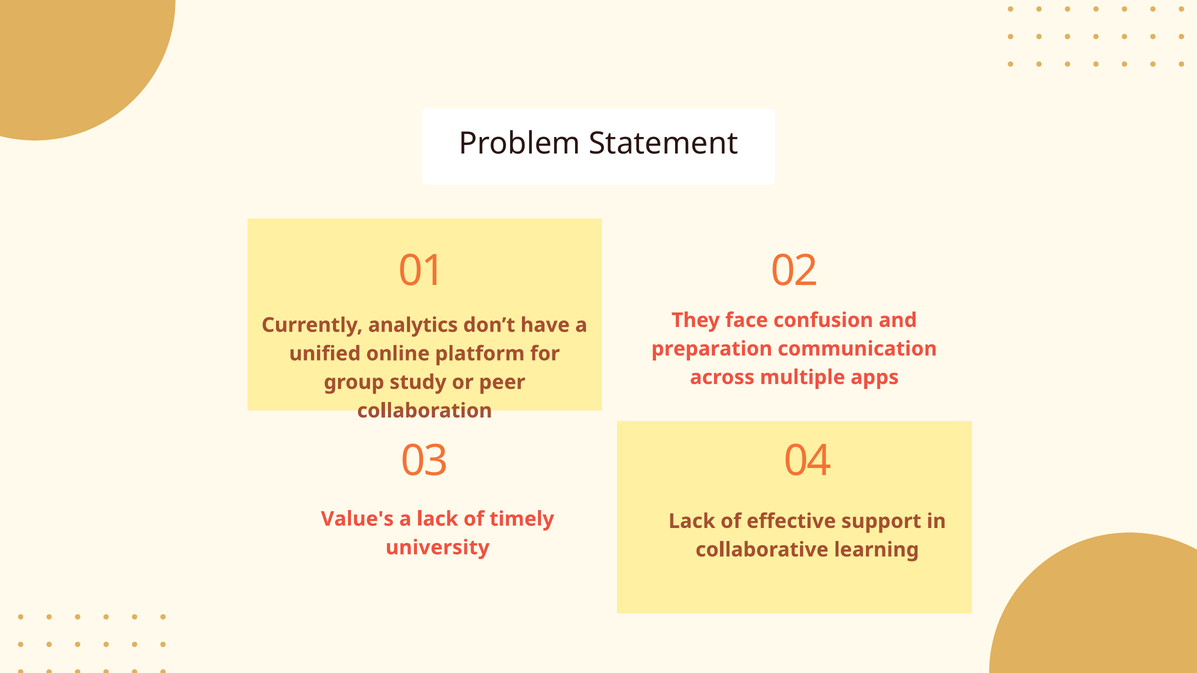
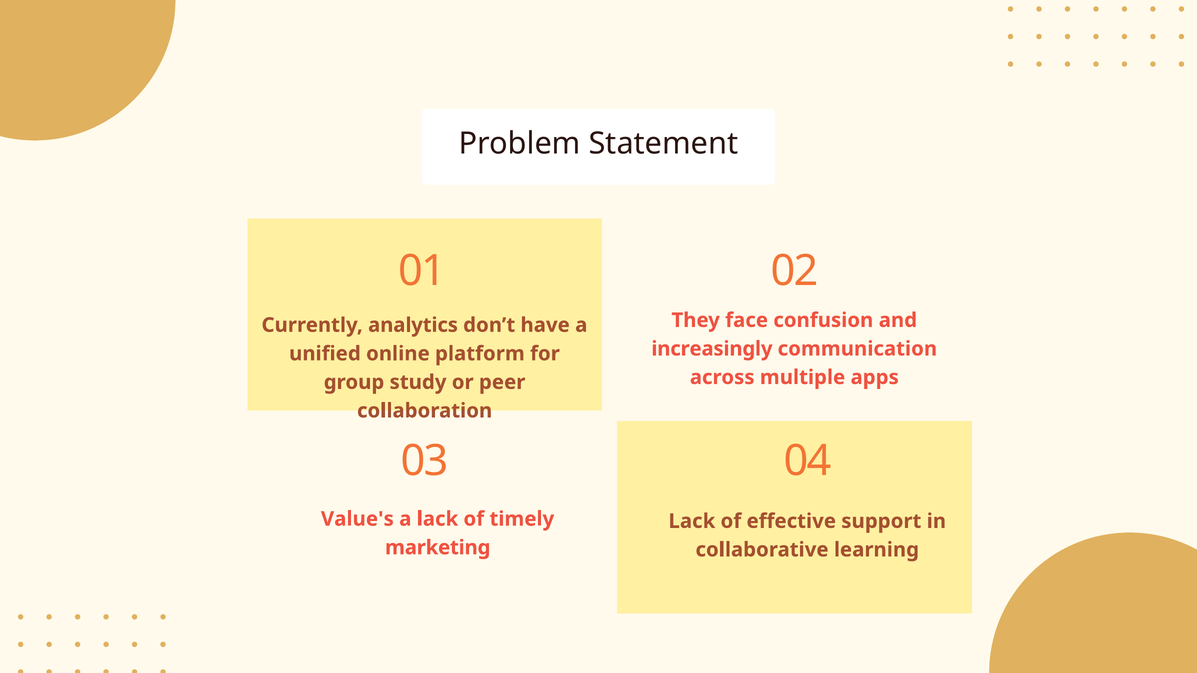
preparation: preparation -> increasingly
university: university -> marketing
